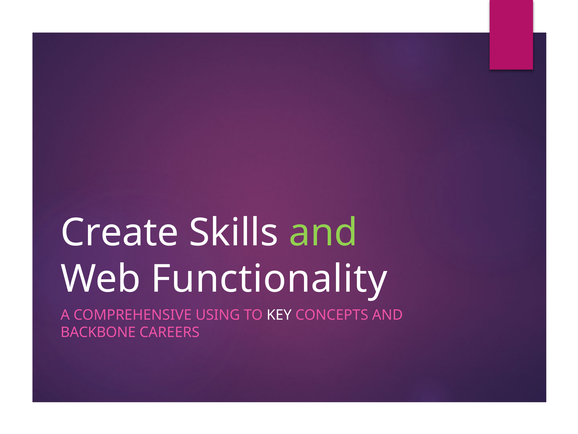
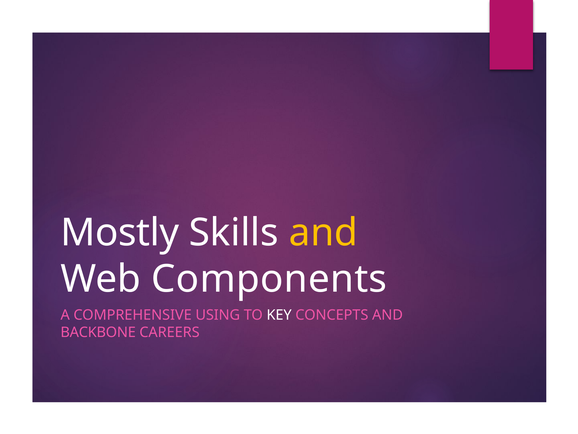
Create: Create -> Mostly
and at (323, 232) colour: light green -> yellow
Functionality: Functionality -> Components
